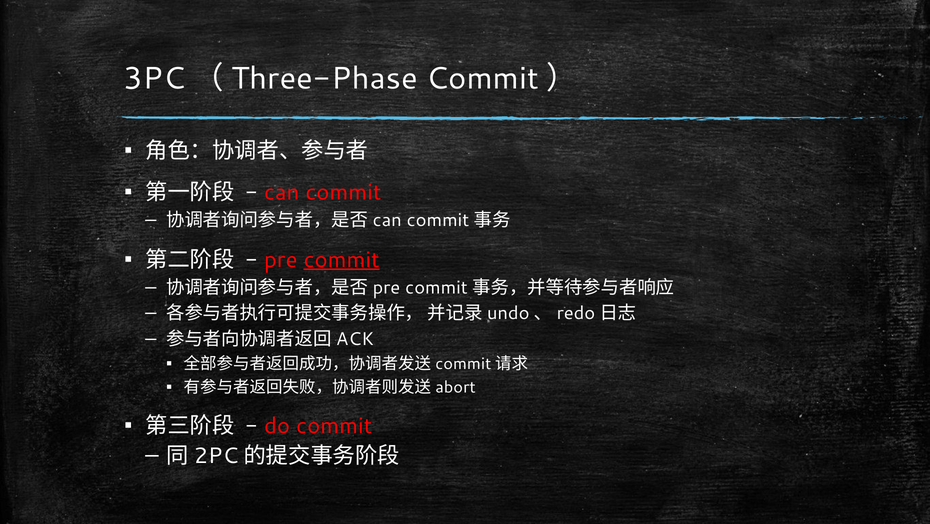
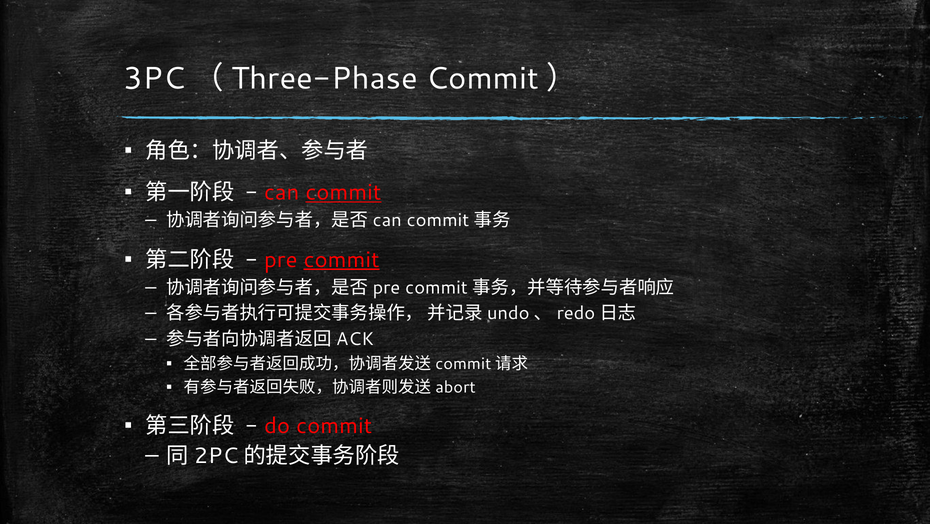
commit at (343, 192) underline: none -> present
